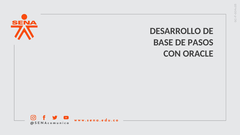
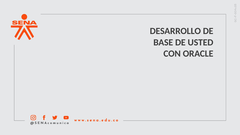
PASOS: PASOS -> USTED
